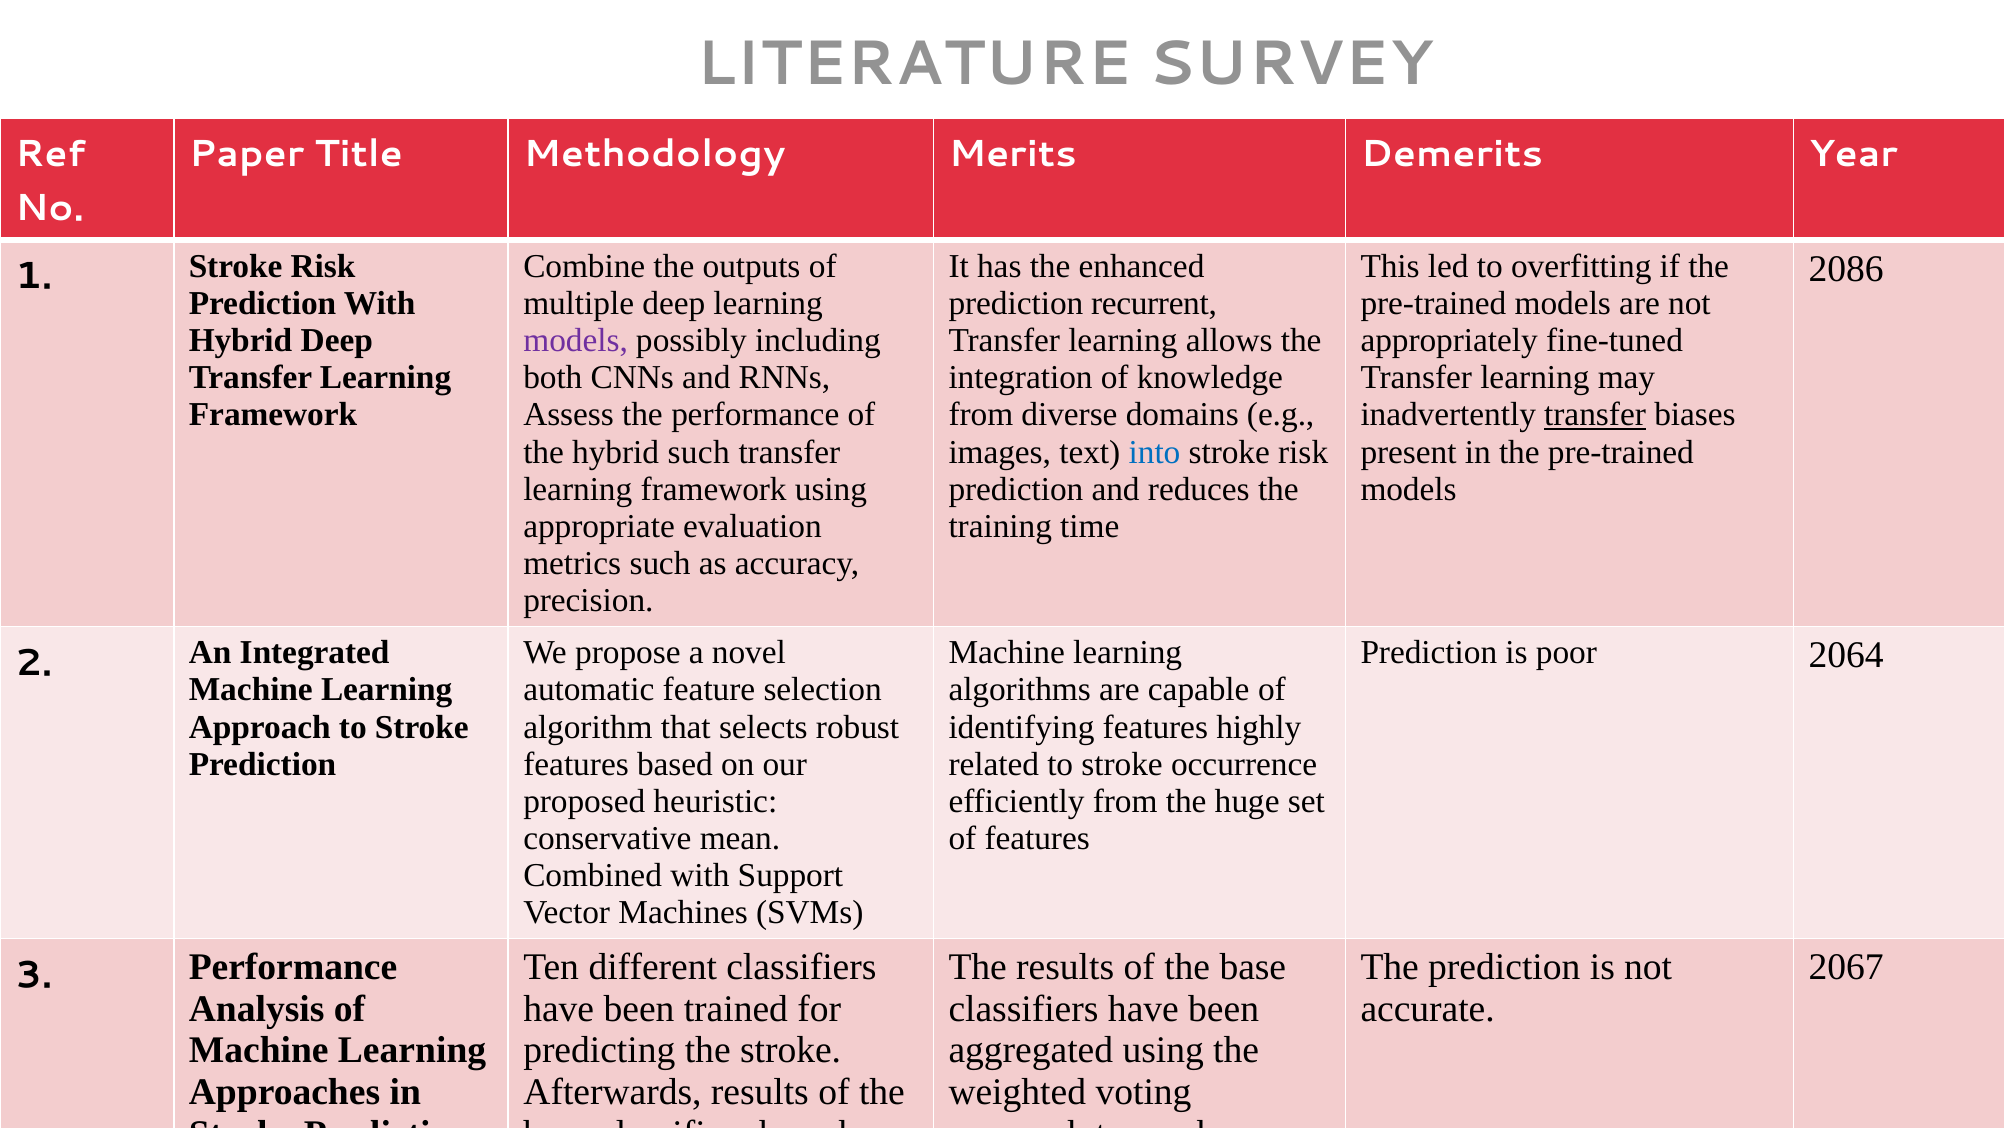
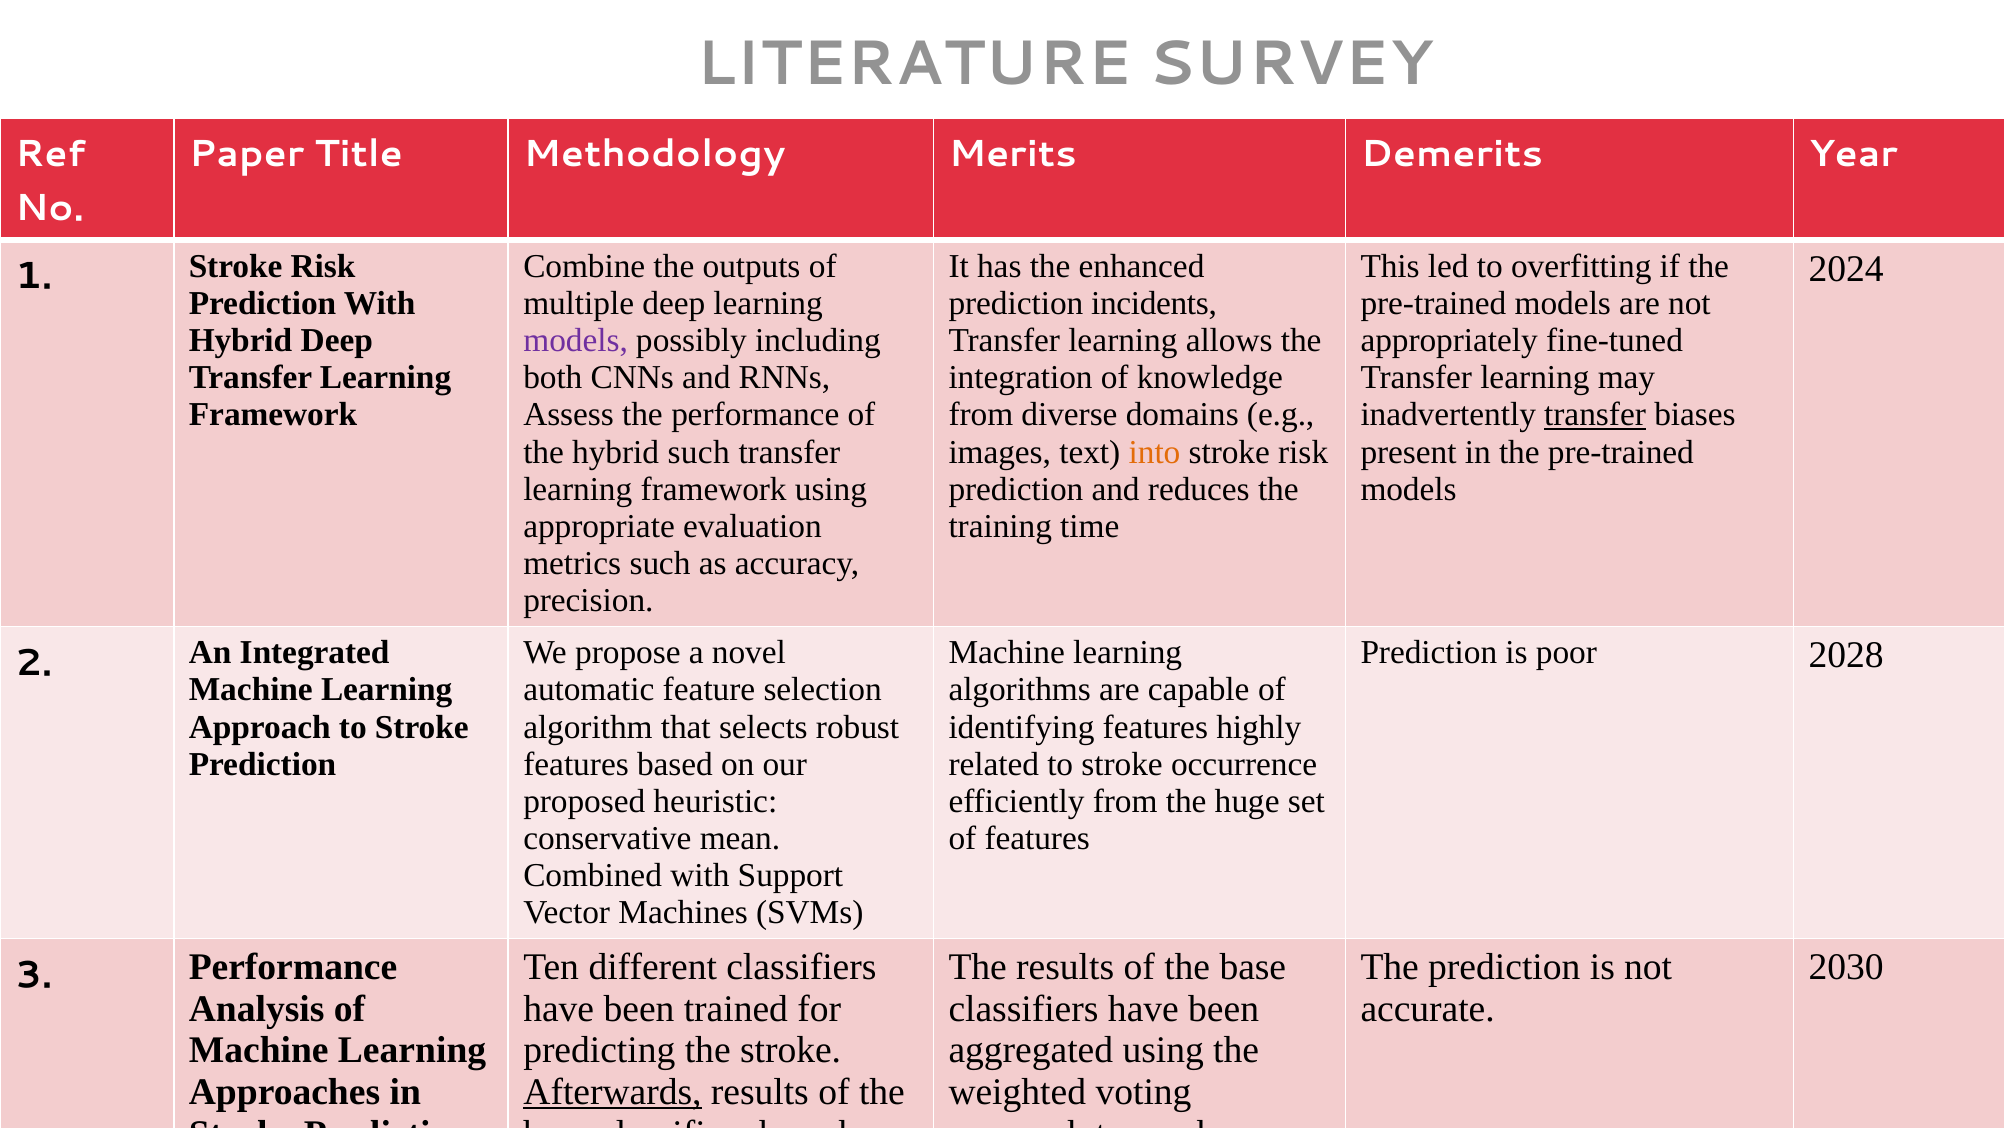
2086: 2086 -> 2024
recurrent: recurrent -> incidents
into colour: blue -> orange
2064: 2064 -> 2028
2067: 2067 -> 2030
Afterwards underline: none -> present
